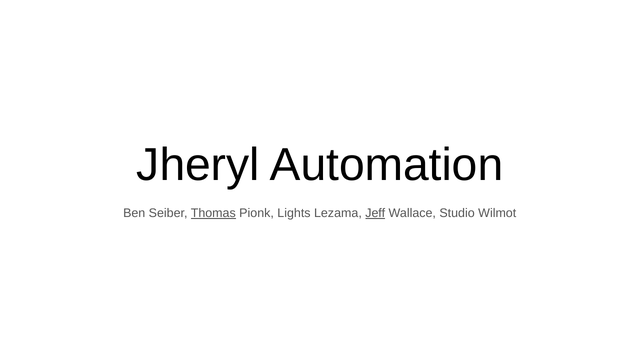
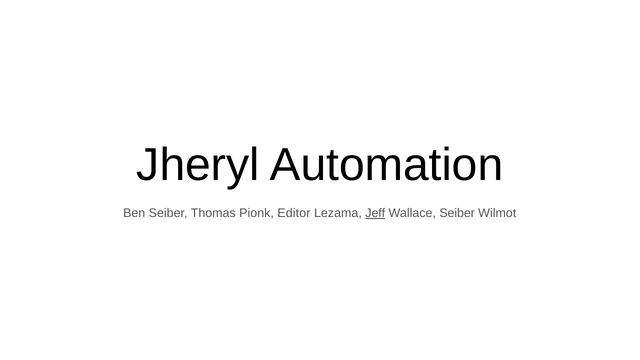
Thomas underline: present -> none
Lights: Lights -> Editor
Wallace Studio: Studio -> Seiber
